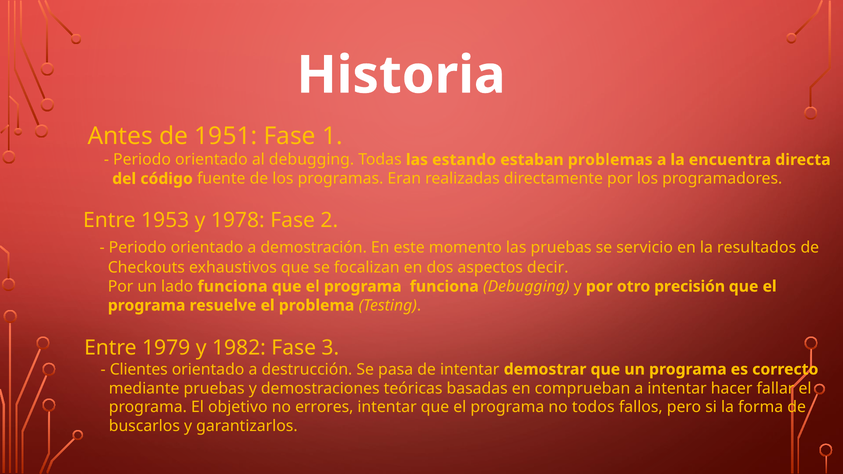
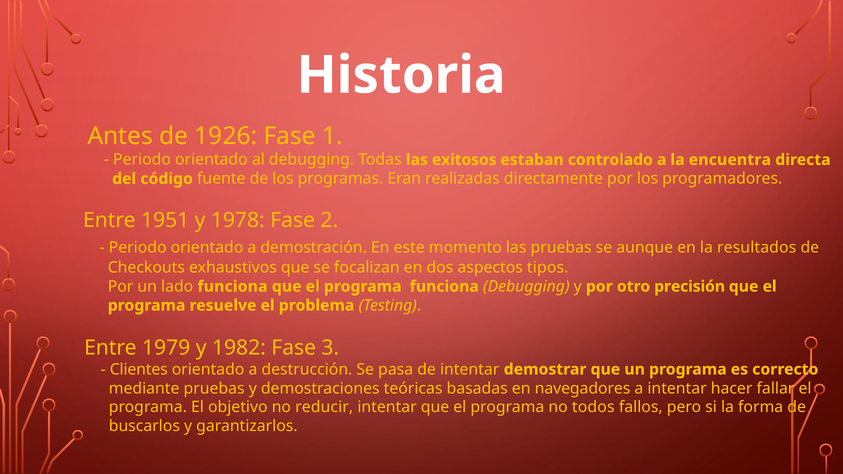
1951: 1951 -> 1926
estando: estando -> exitosos
problemas: problemas -> controlado
1953: 1953 -> 1951
servicio: servicio -> aunque
decir: decir -> tipos
comprueban: comprueban -> navegadores
errores: errores -> reducir
